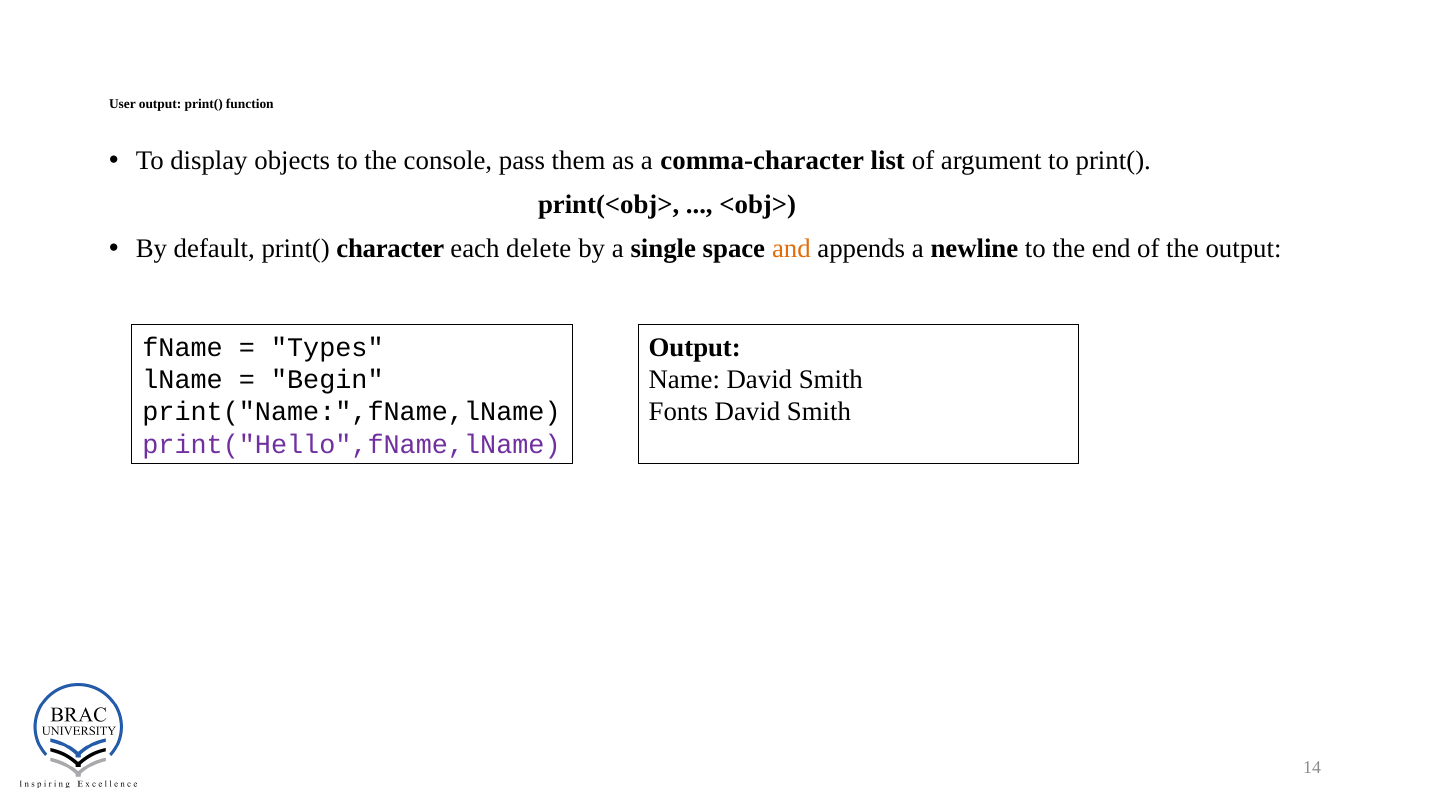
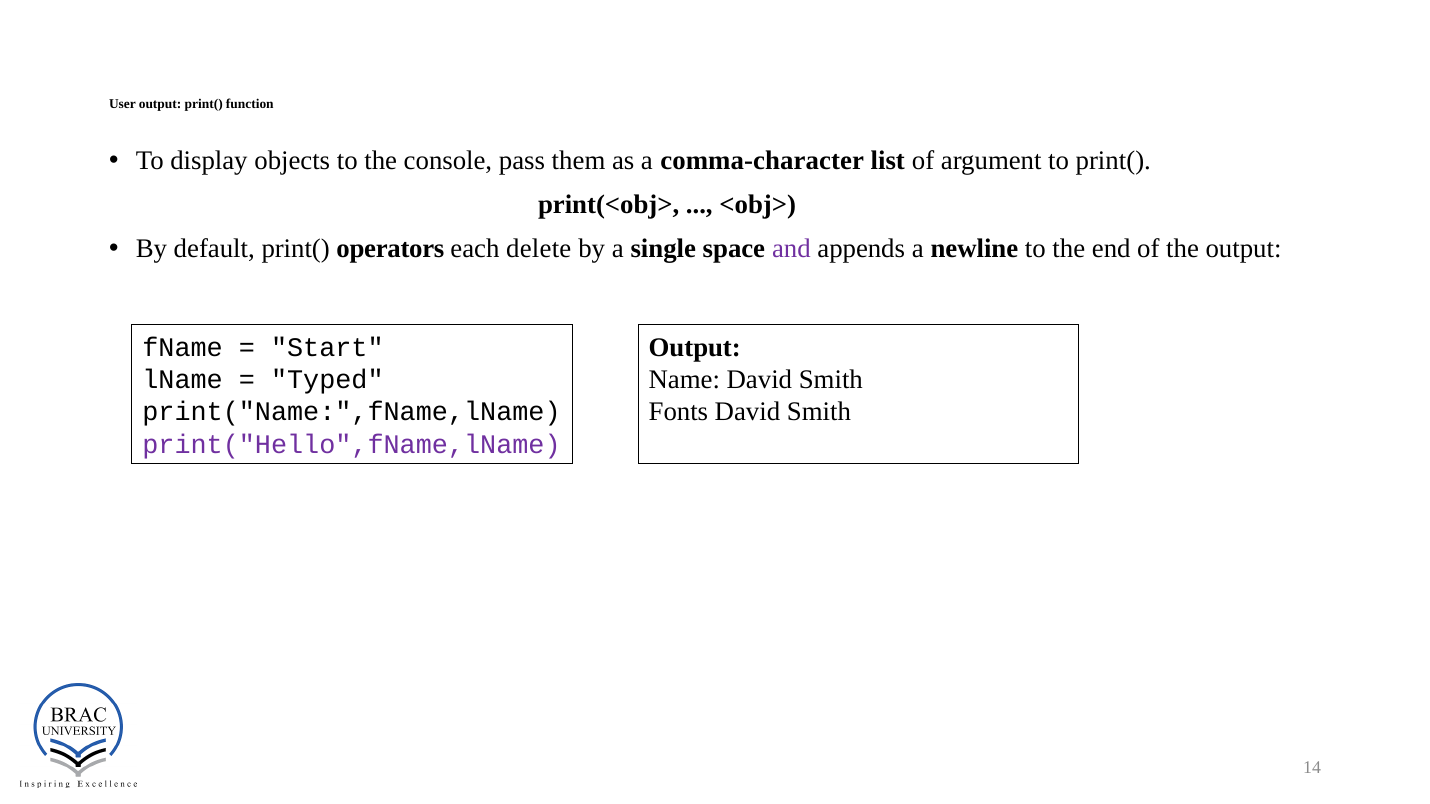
character: character -> operators
and colour: orange -> purple
Types: Types -> Start
Begin: Begin -> Typed
